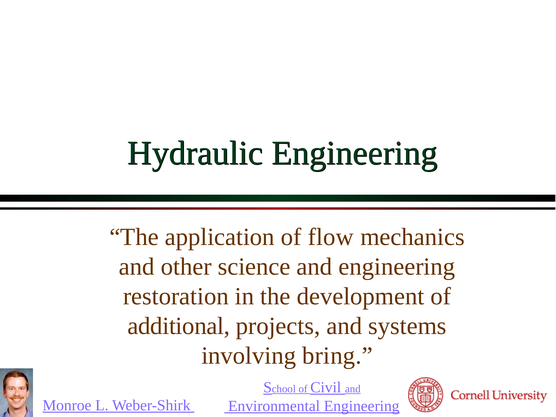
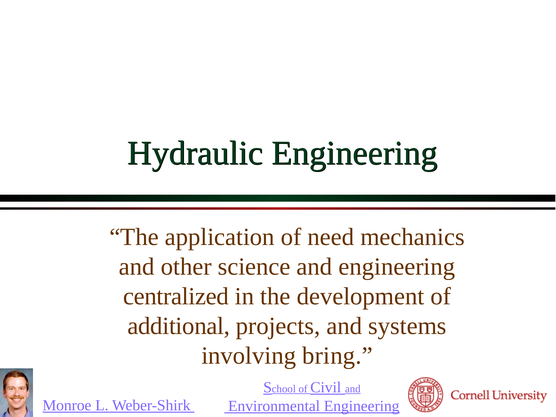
flow: flow -> need
restoration: restoration -> centralized
